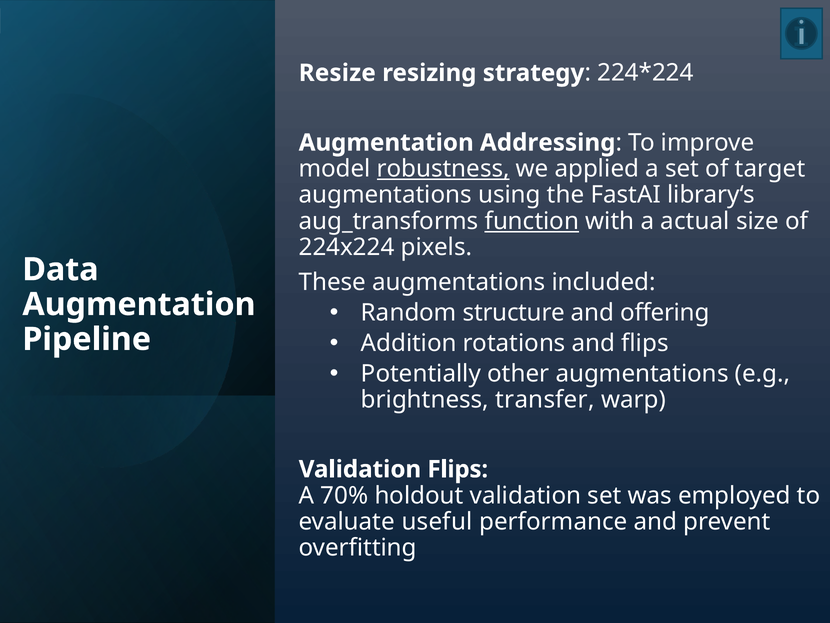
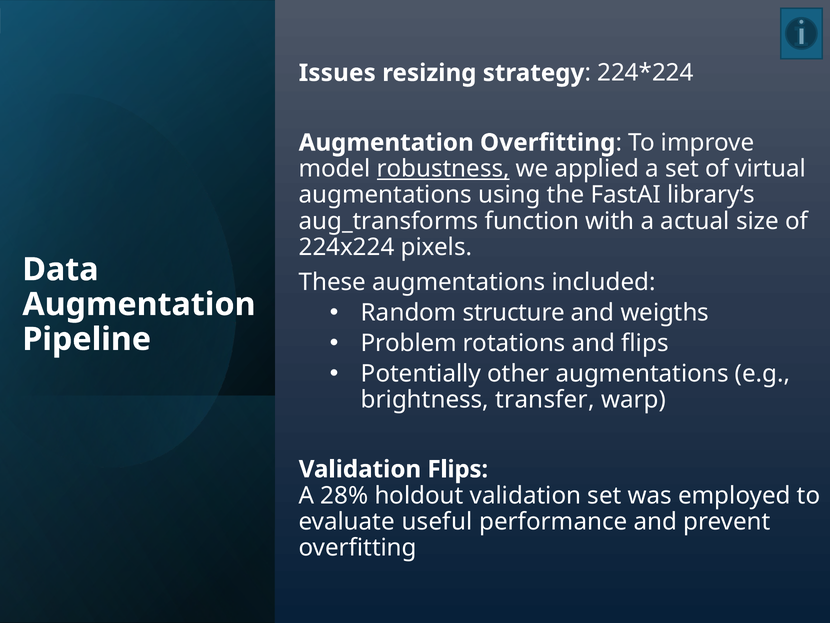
Resize: Resize -> Issues
Augmentation Addressing: Addressing -> Overfitting
target: target -> virtual
function underline: present -> none
offering: offering -> weigths
Addition: Addition -> Problem
70%: 70% -> 28%
